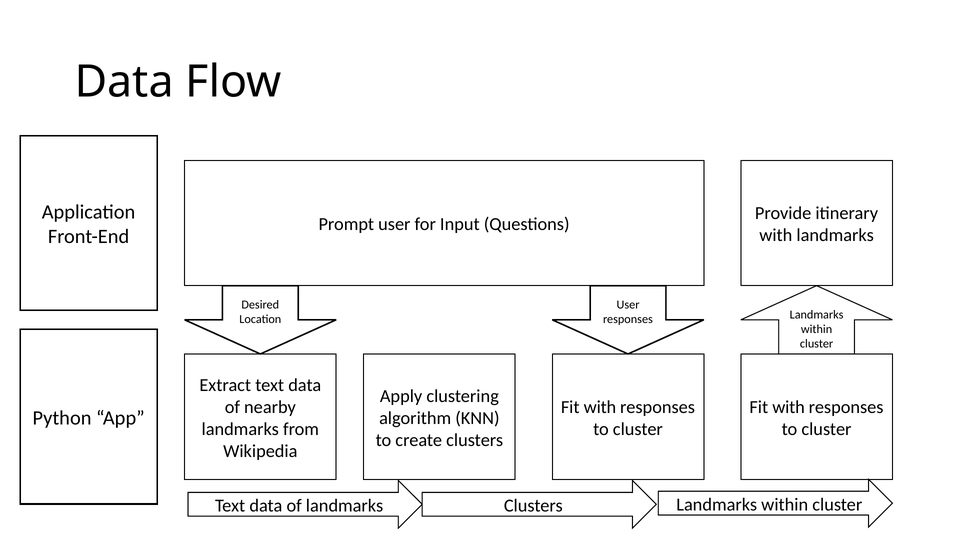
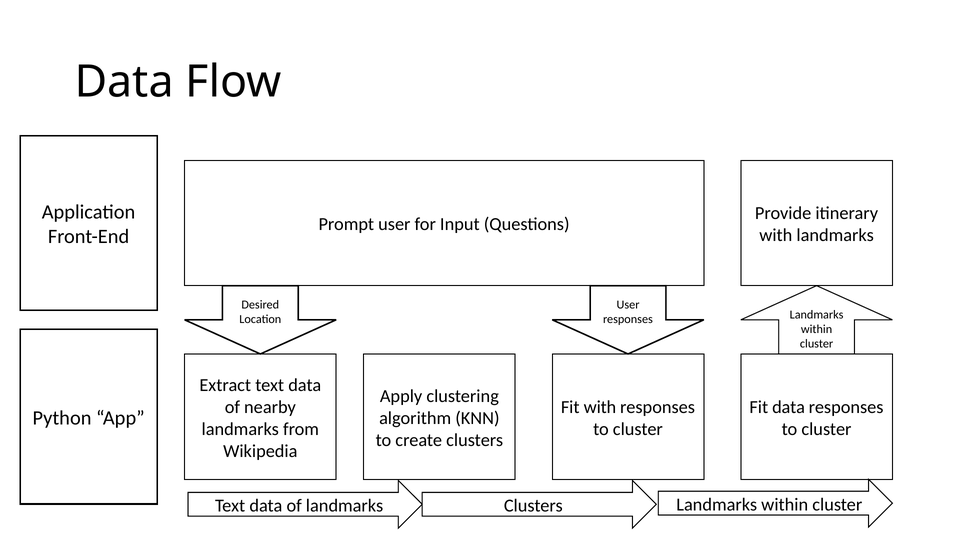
with at (789, 407): with -> data
